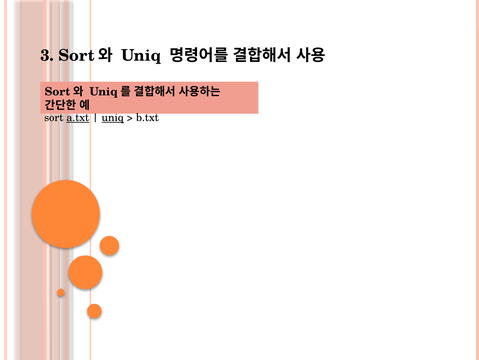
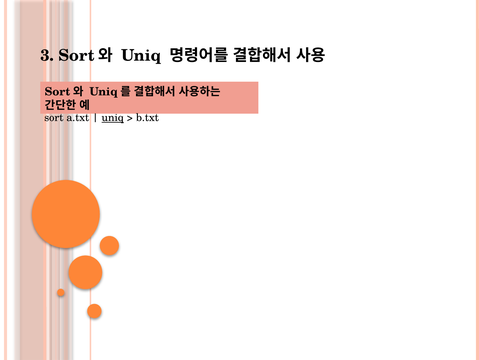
a.txt underline: present -> none
